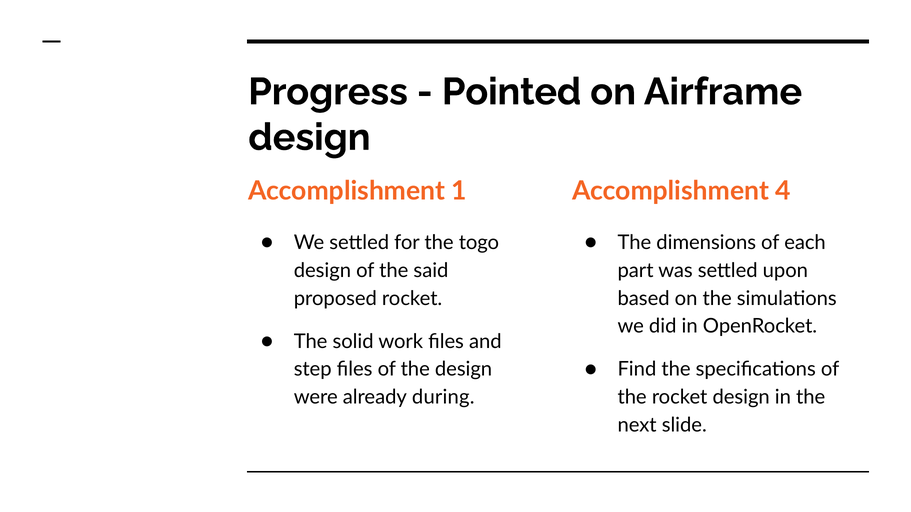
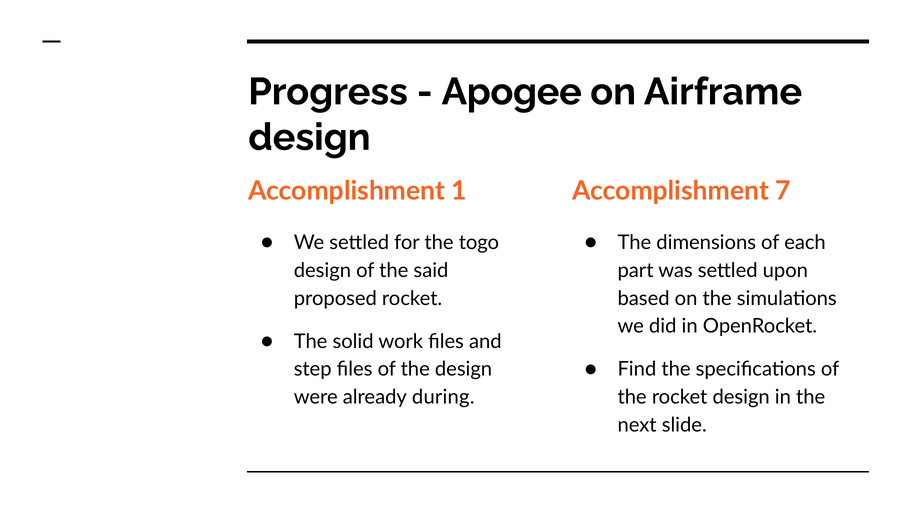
Pointed: Pointed -> Apogee
4: 4 -> 7
